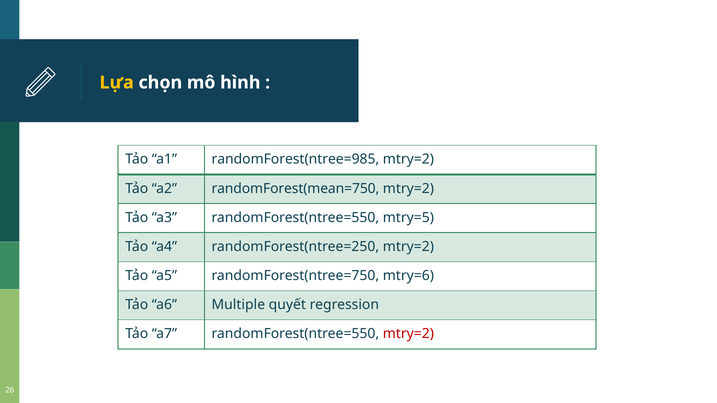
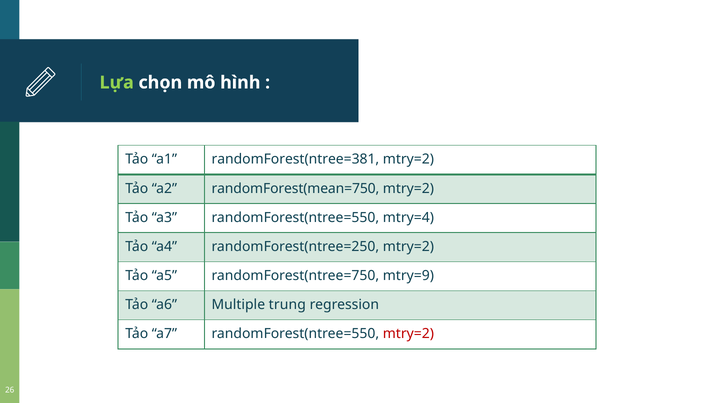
Lựa colour: yellow -> light green
randomForest(ntree=985: randomForest(ntree=985 -> randomForest(ntree=381
mtry=5: mtry=5 -> mtry=4
mtry=6: mtry=6 -> mtry=9
quyết: quyết -> trung
